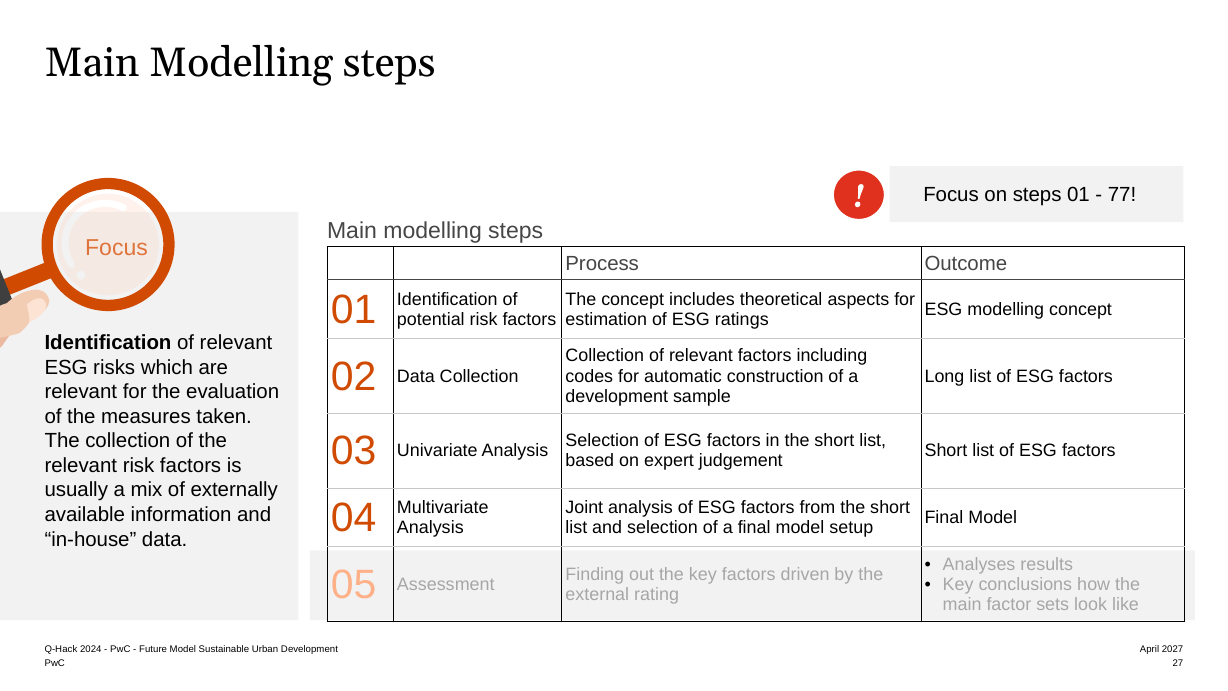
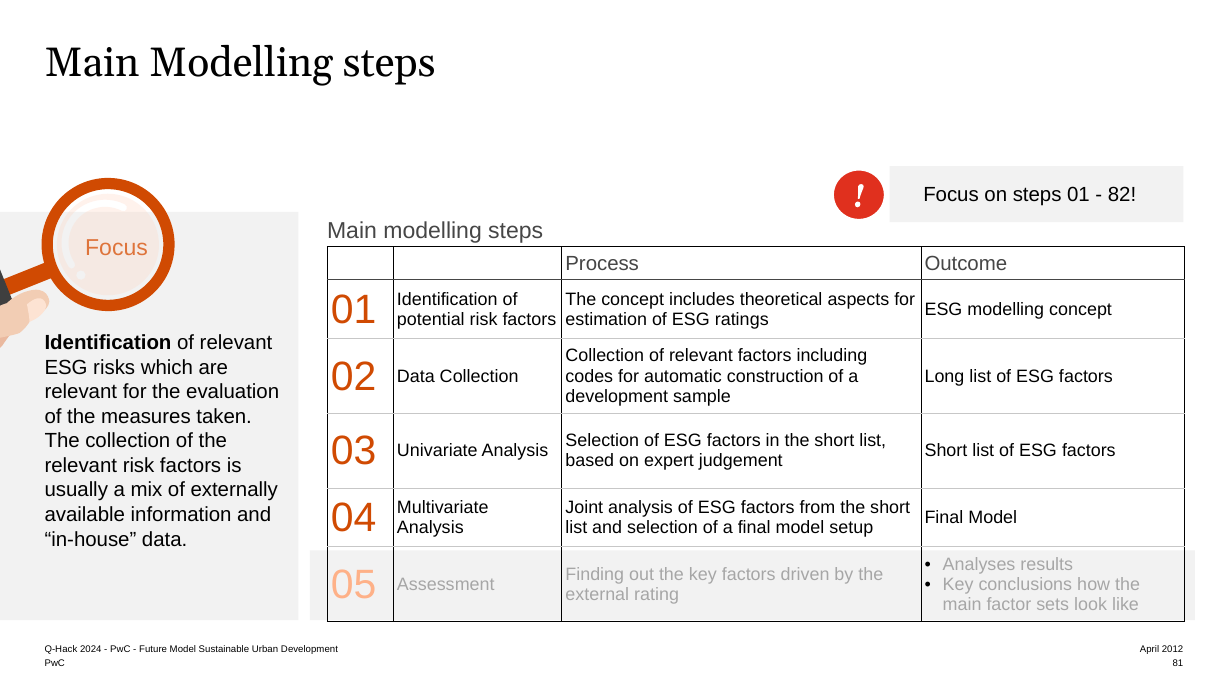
77: 77 -> 82
2027: 2027 -> 2012
27: 27 -> 81
